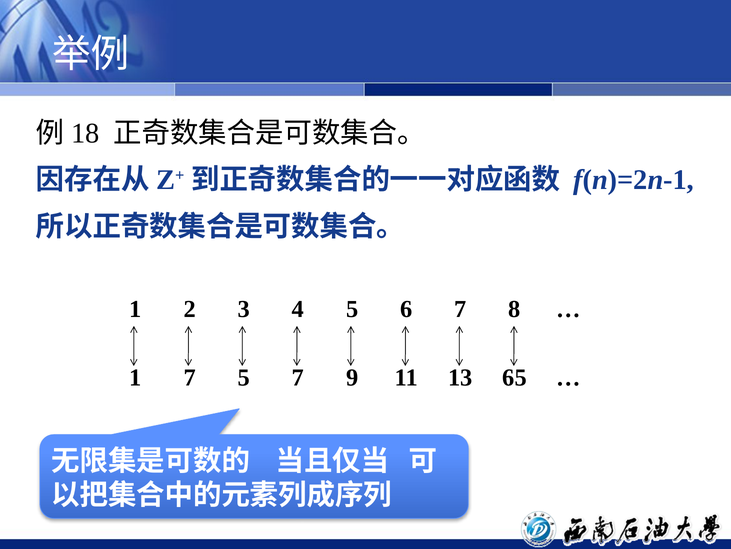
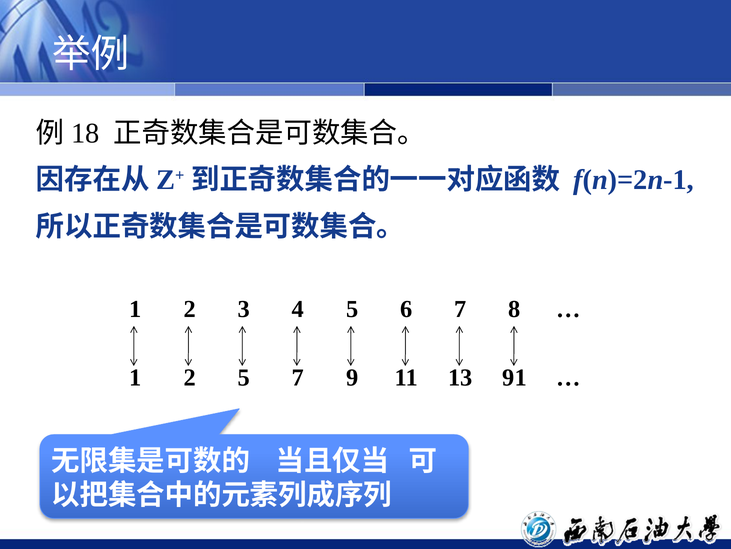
7 at (190, 377): 7 -> 2
65: 65 -> 91
